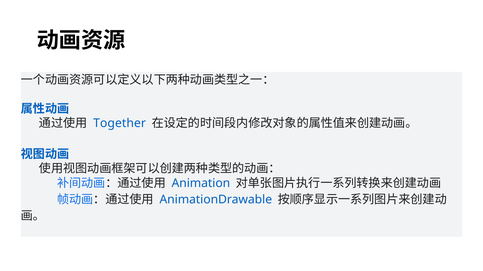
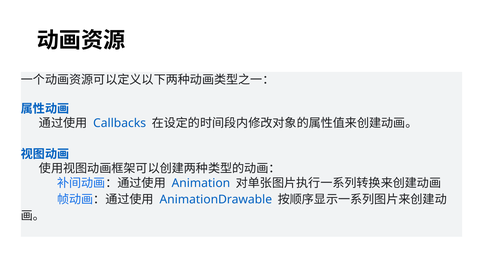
Together: Together -> Callbacks
